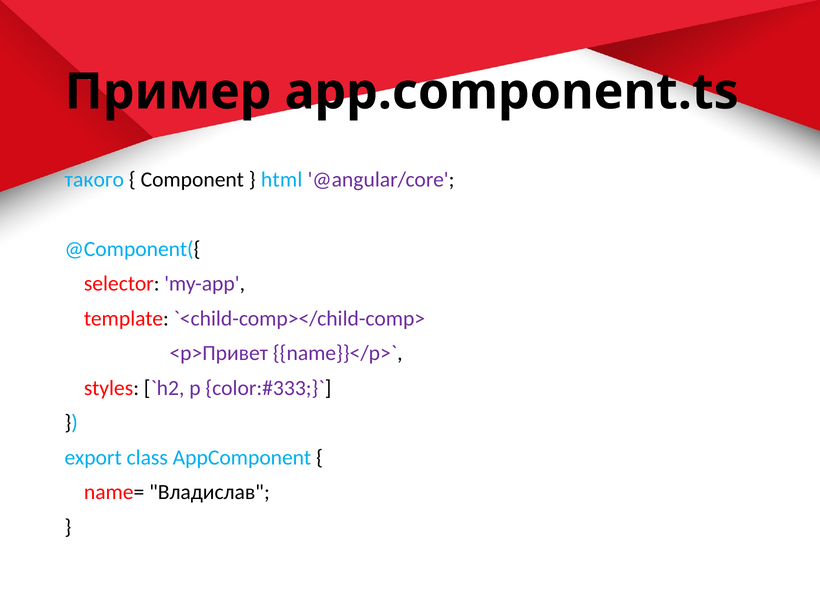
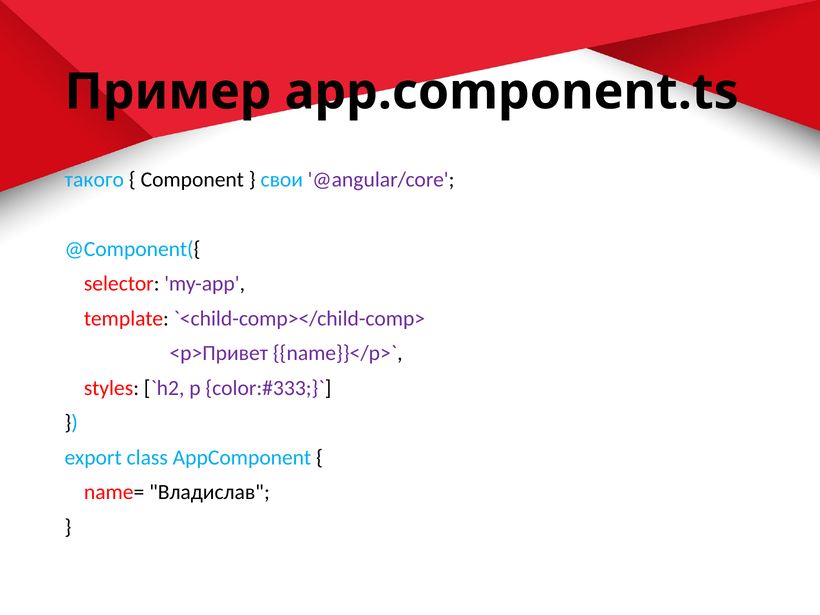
html: html -> свои
